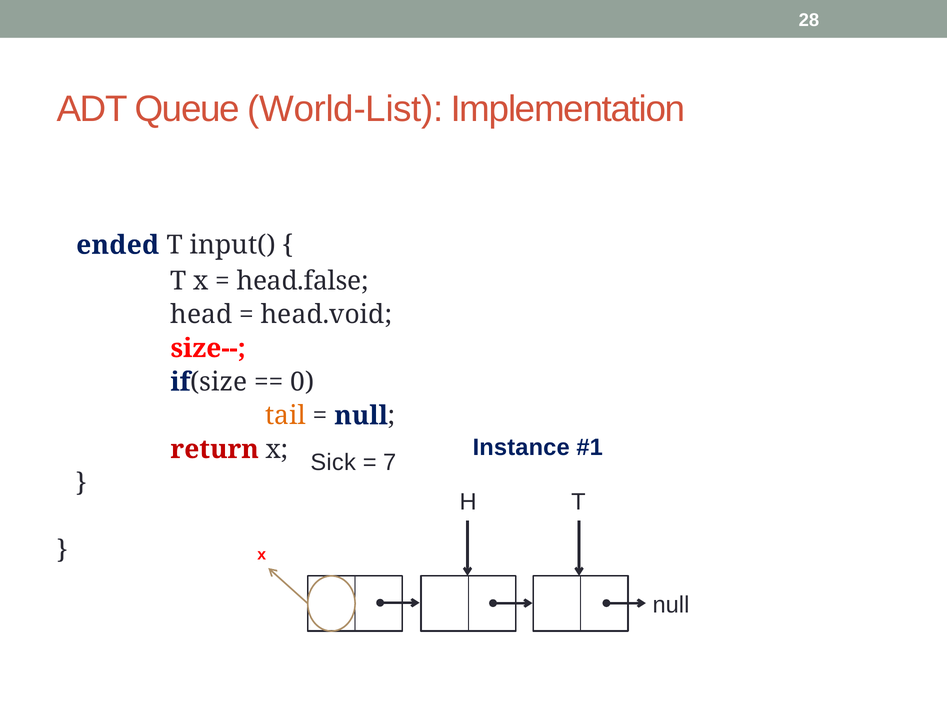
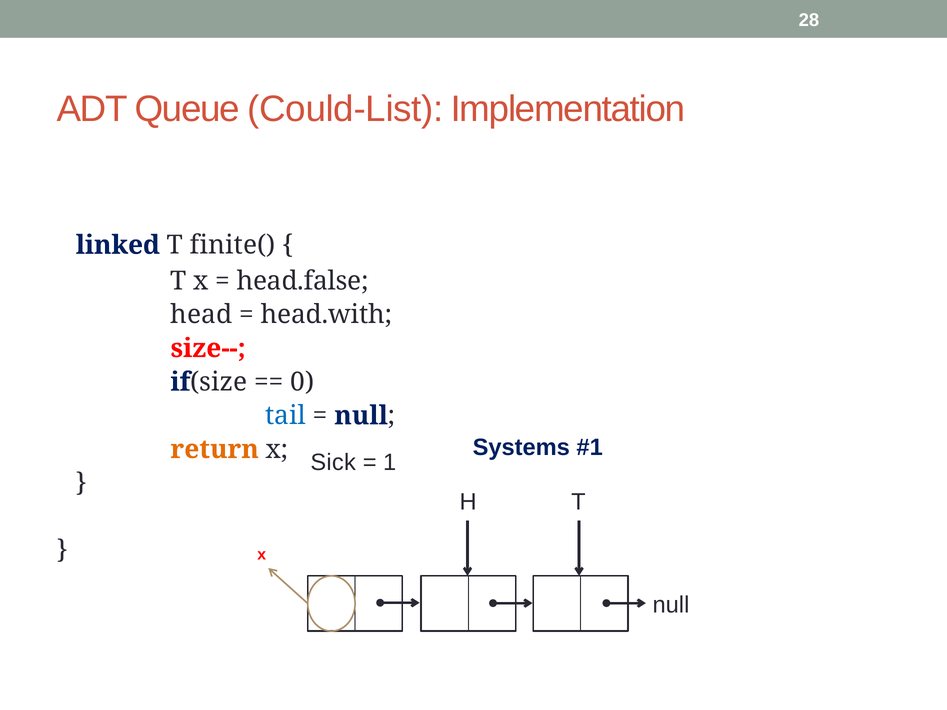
World-List: World-List -> Could-List
ended: ended -> linked
input(: input( -> finite(
head.void: head.void -> head.with
tail colour: orange -> blue
Instance: Instance -> Systems
return colour: red -> orange
7: 7 -> 1
